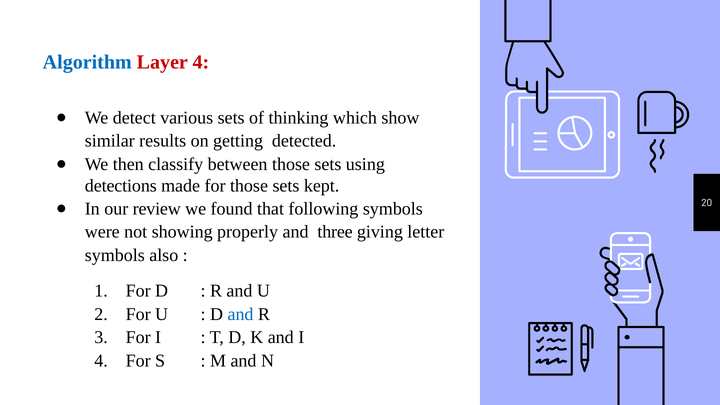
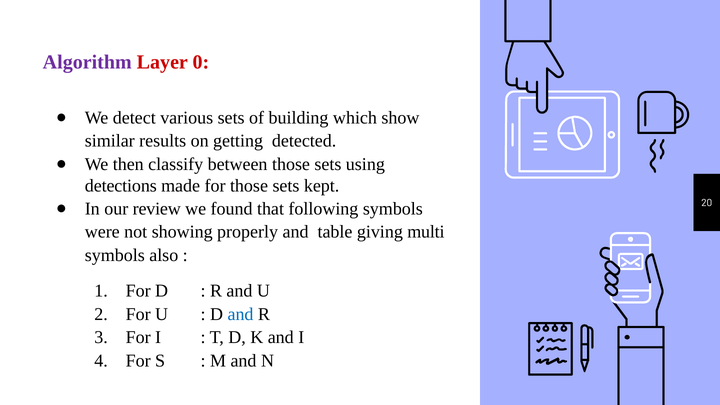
Algorithm colour: blue -> purple
Layer 4: 4 -> 0
thinking: thinking -> building
three: three -> table
letter: letter -> multi
